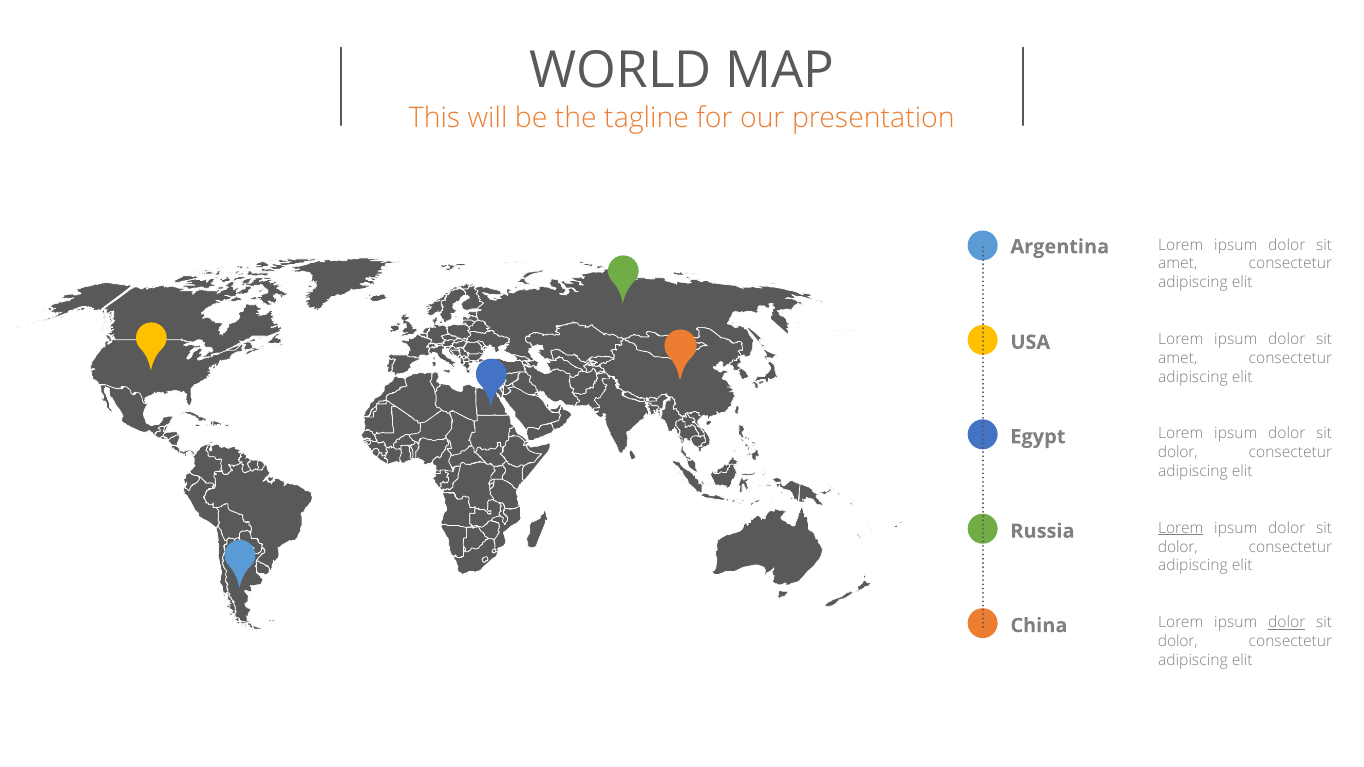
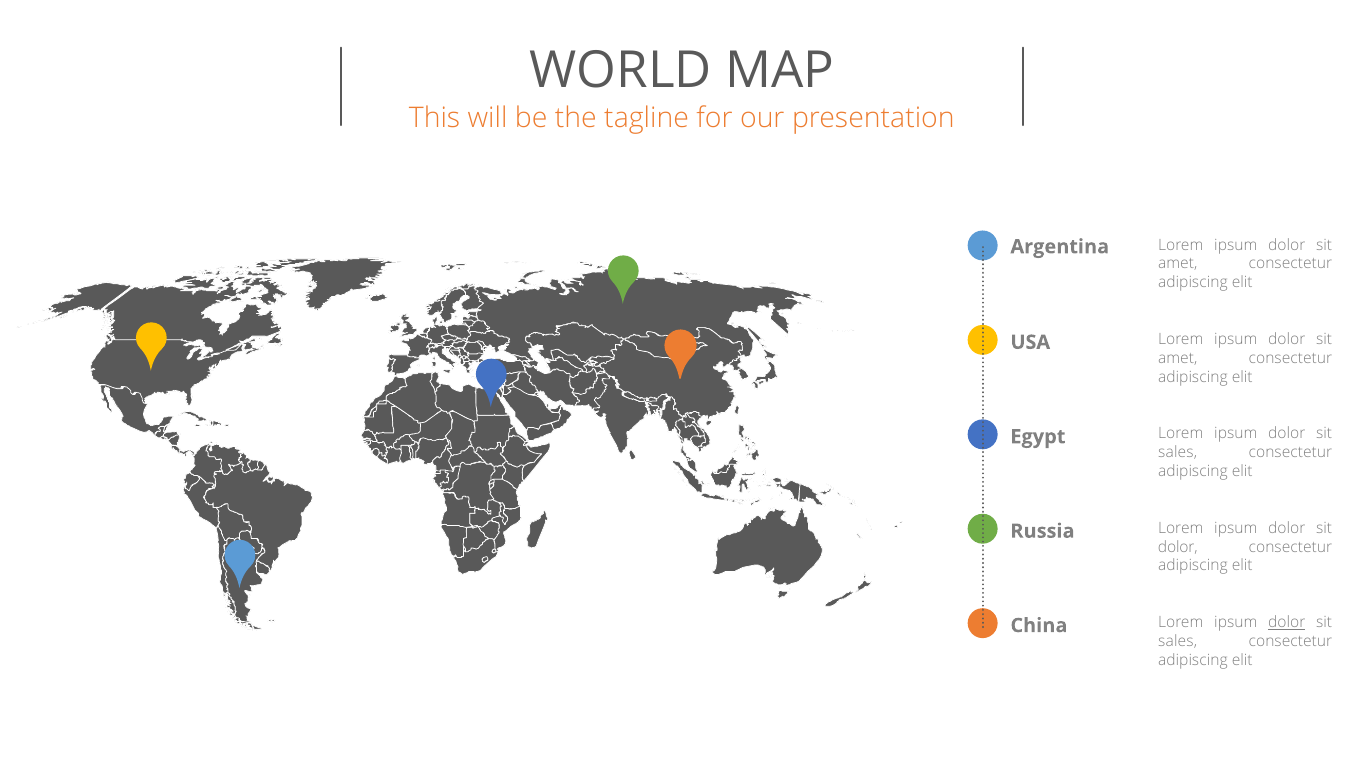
dolor at (1178, 453): dolor -> sales
Lorem at (1181, 528) underline: present -> none
dolor at (1178, 642): dolor -> sales
